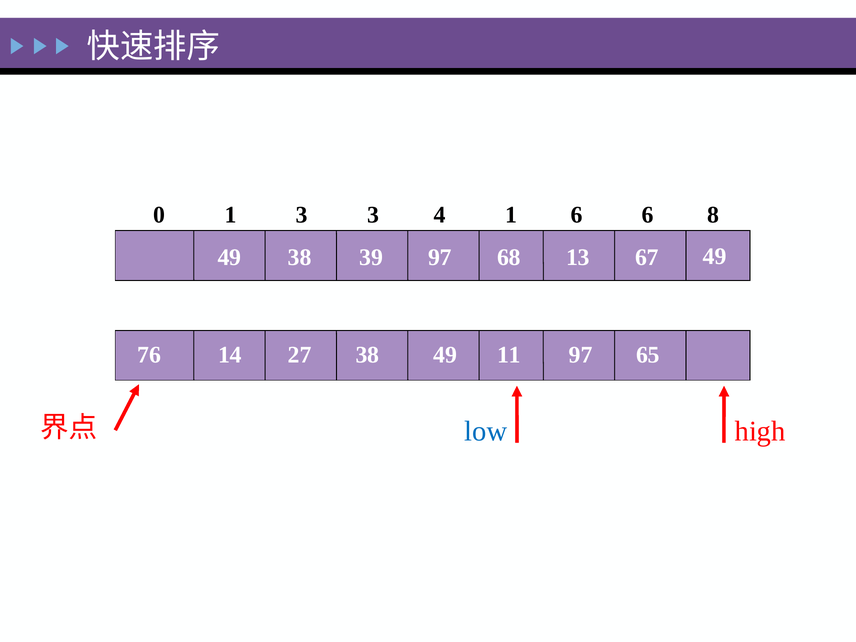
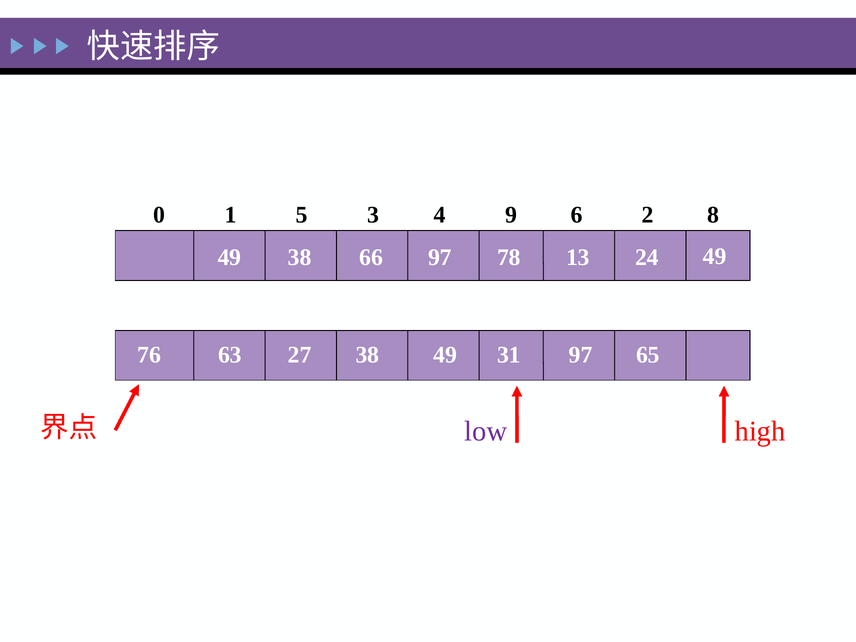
1 3: 3 -> 5
4 1: 1 -> 9
6 6: 6 -> 2
39: 39 -> 66
68: 68 -> 78
67: 67 -> 24
14: 14 -> 63
11: 11 -> 31
low colour: blue -> purple
